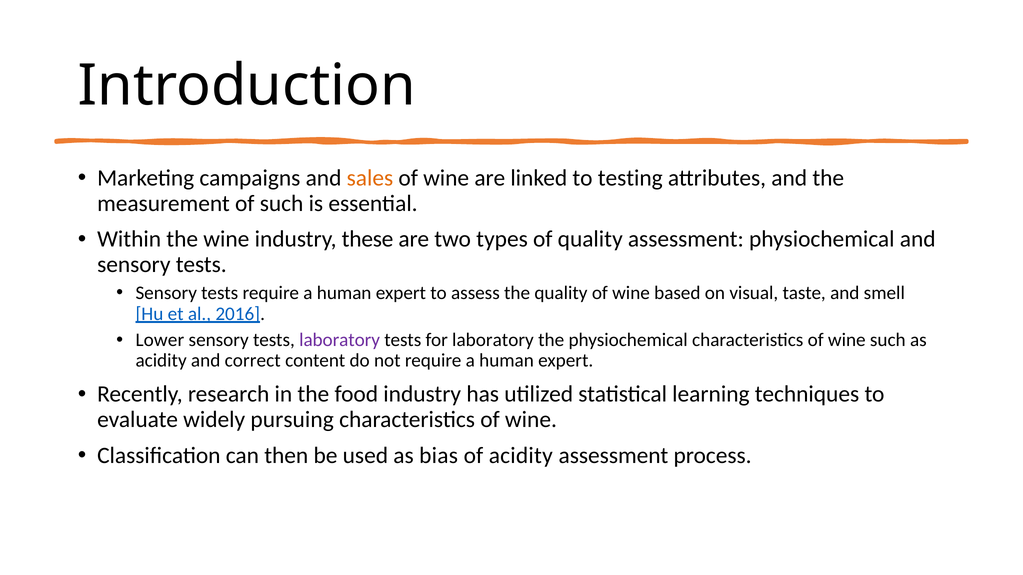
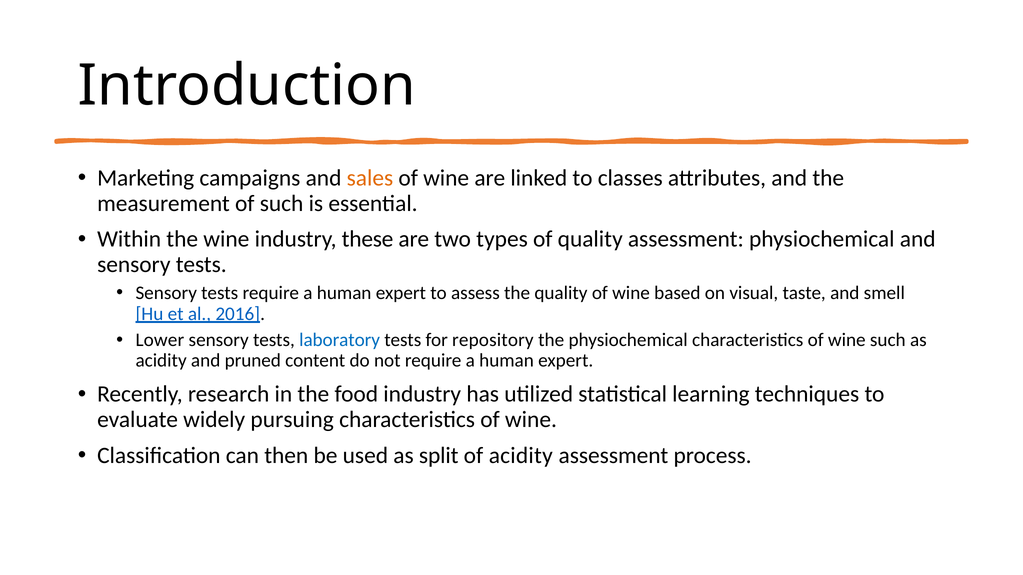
testing: testing -> classes
laboratory at (340, 340) colour: purple -> blue
for laboratory: laboratory -> repository
correct: correct -> pruned
bias: bias -> split
